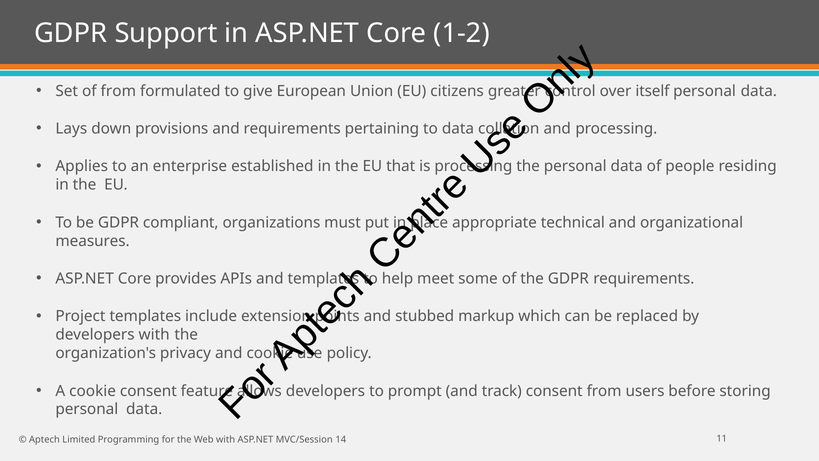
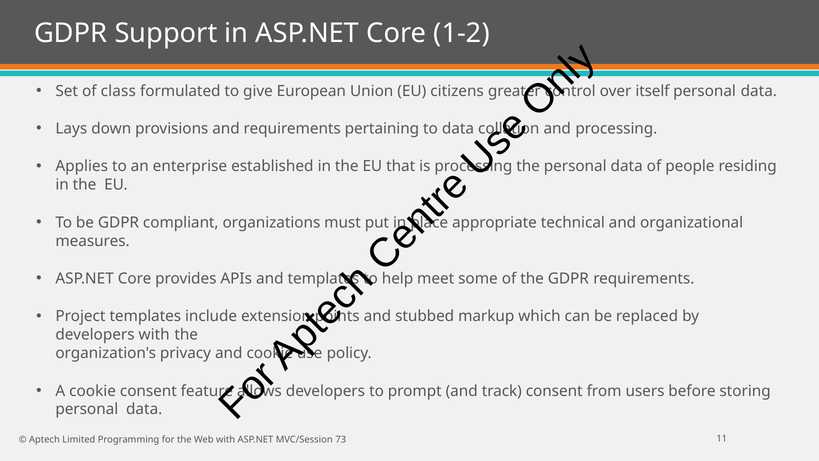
of from: from -> class
14: 14 -> 73
